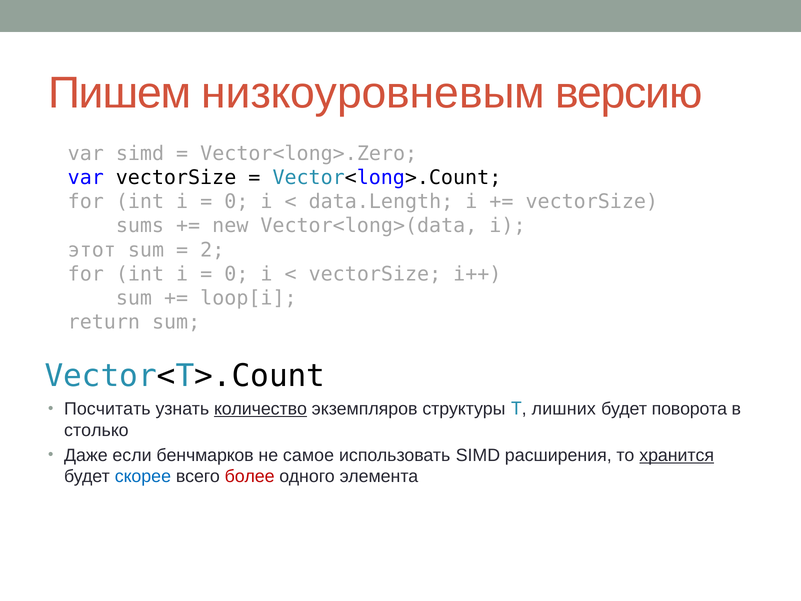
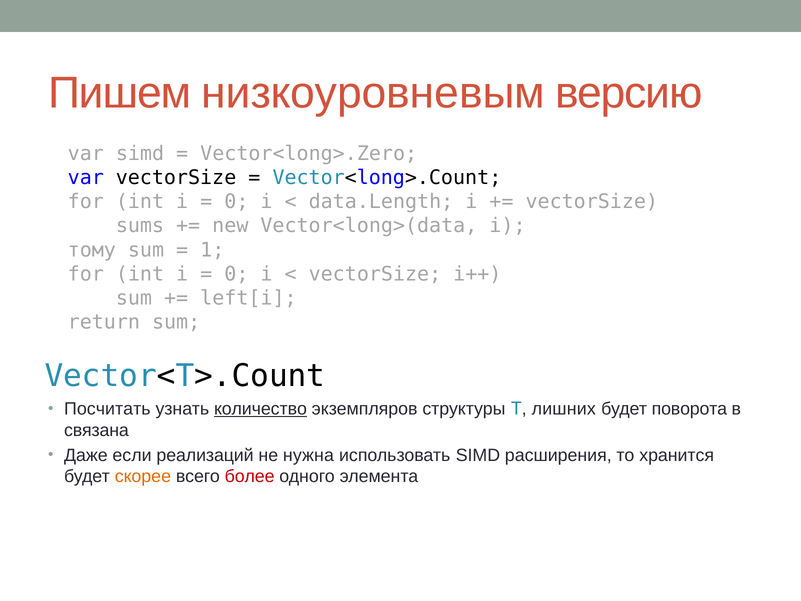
этот: этот -> тому
2: 2 -> 1
loop[i: loop[i -> left[i
столько: столько -> связана
бенчмарков: бенчмарков -> реализаций
самое: самое -> нужна
хранится underline: present -> none
скорее colour: blue -> orange
